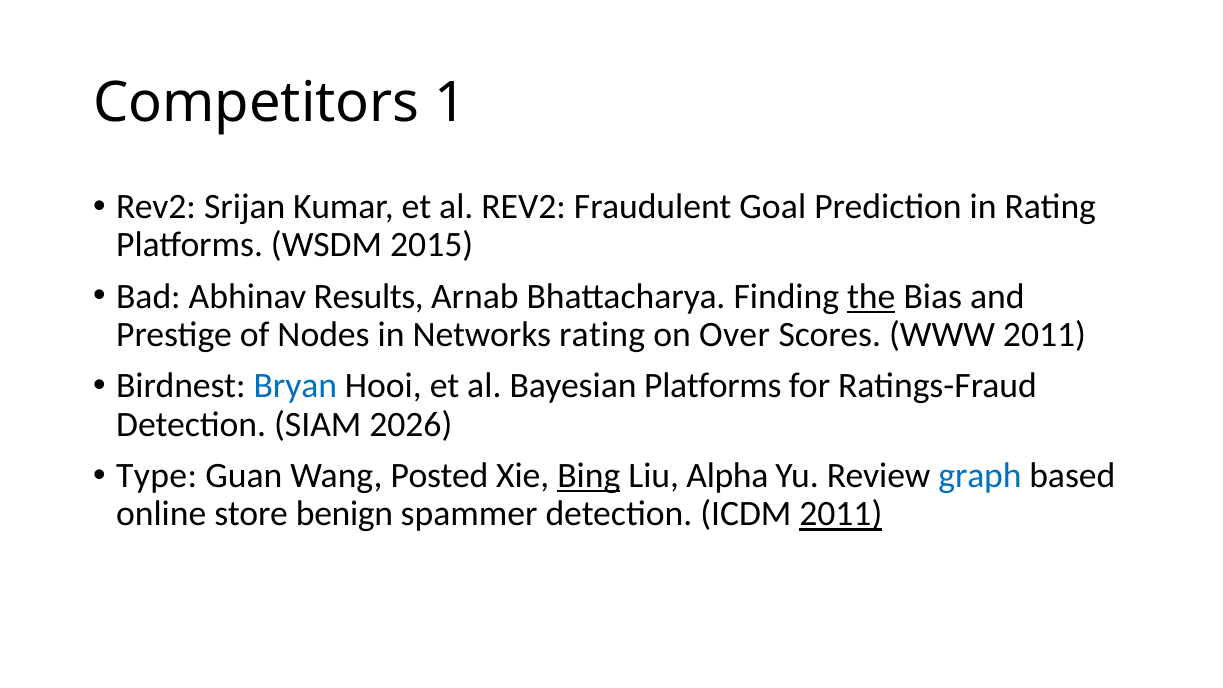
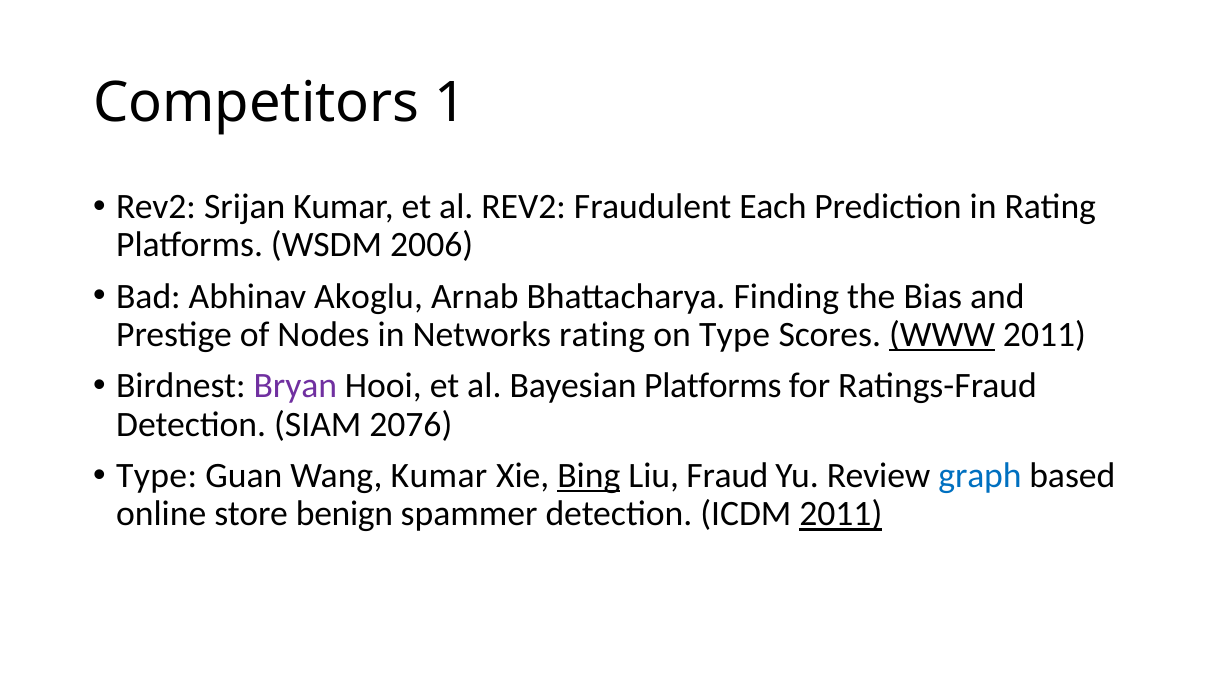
Goal: Goal -> Each
2015: 2015 -> 2006
Results: Results -> Akoglu
the underline: present -> none
on Over: Over -> Type
WWW underline: none -> present
Bryan colour: blue -> purple
2026: 2026 -> 2076
Wang Posted: Posted -> Kumar
Alpha: Alpha -> Fraud
